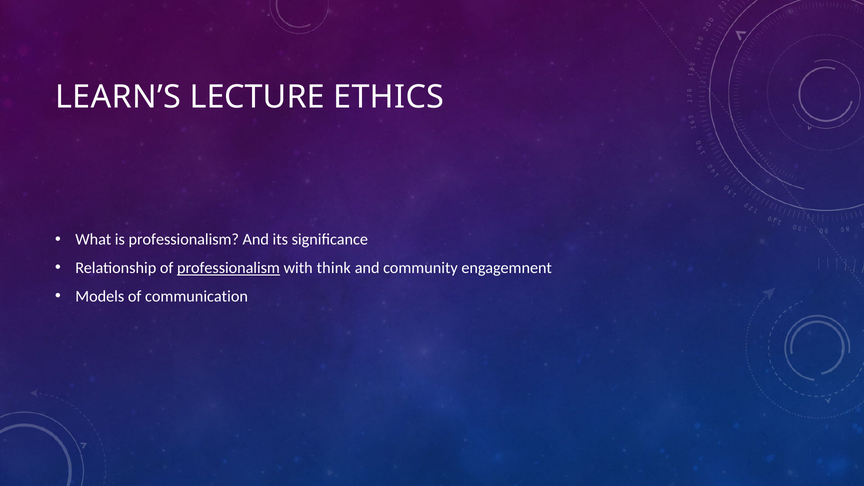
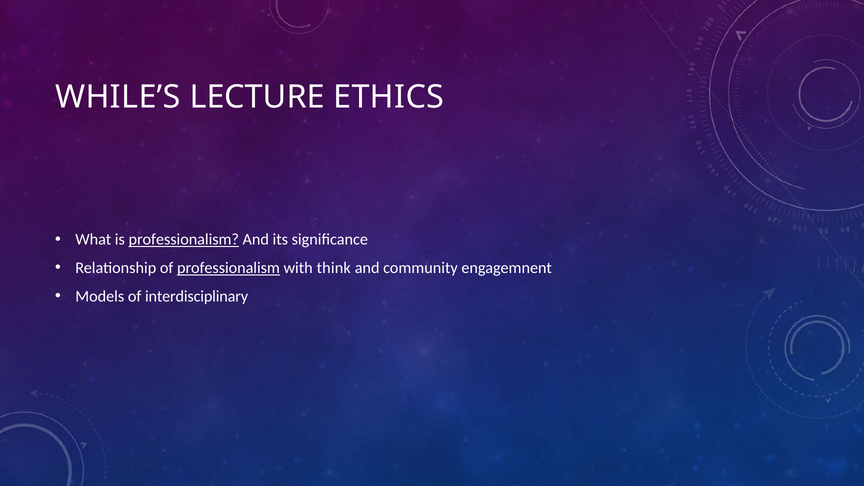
LEARN’S: LEARN’S -> WHILE’S
professionalism at (184, 240) underline: none -> present
communication: communication -> interdisciplinary
